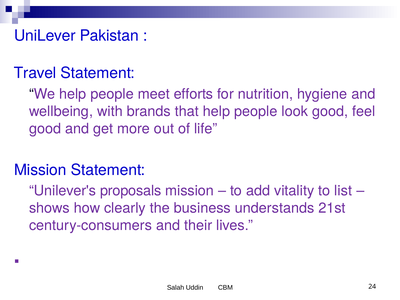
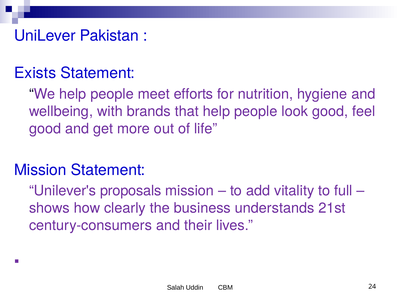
Travel: Travel -> Exists
list: list -> full
